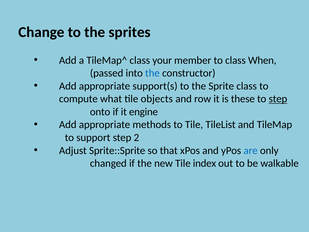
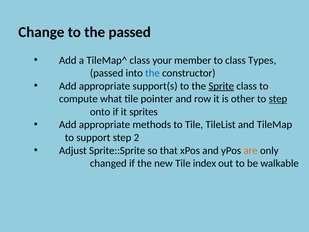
the sprites: sprites -> passed
When: When -> Types
Sprite underline: none -> present
objects: objects -> pointer
these: these -> other
engine: engine -> sprites
are colour: blue -> orange
